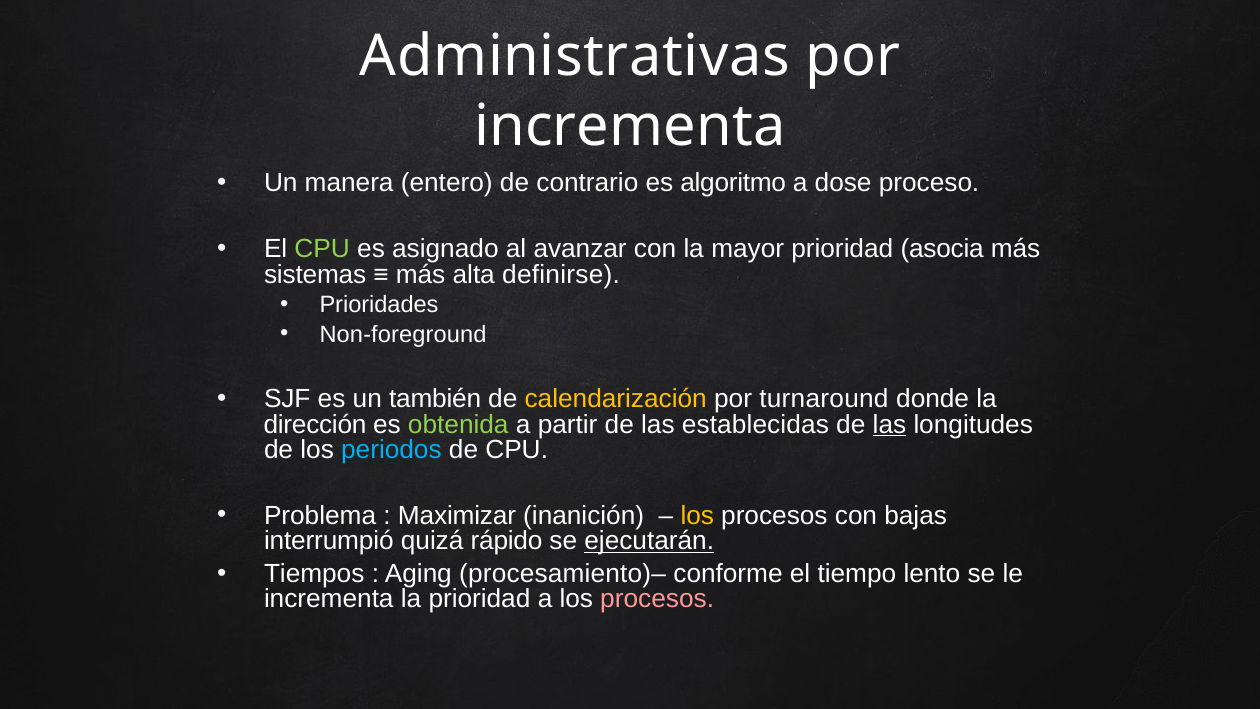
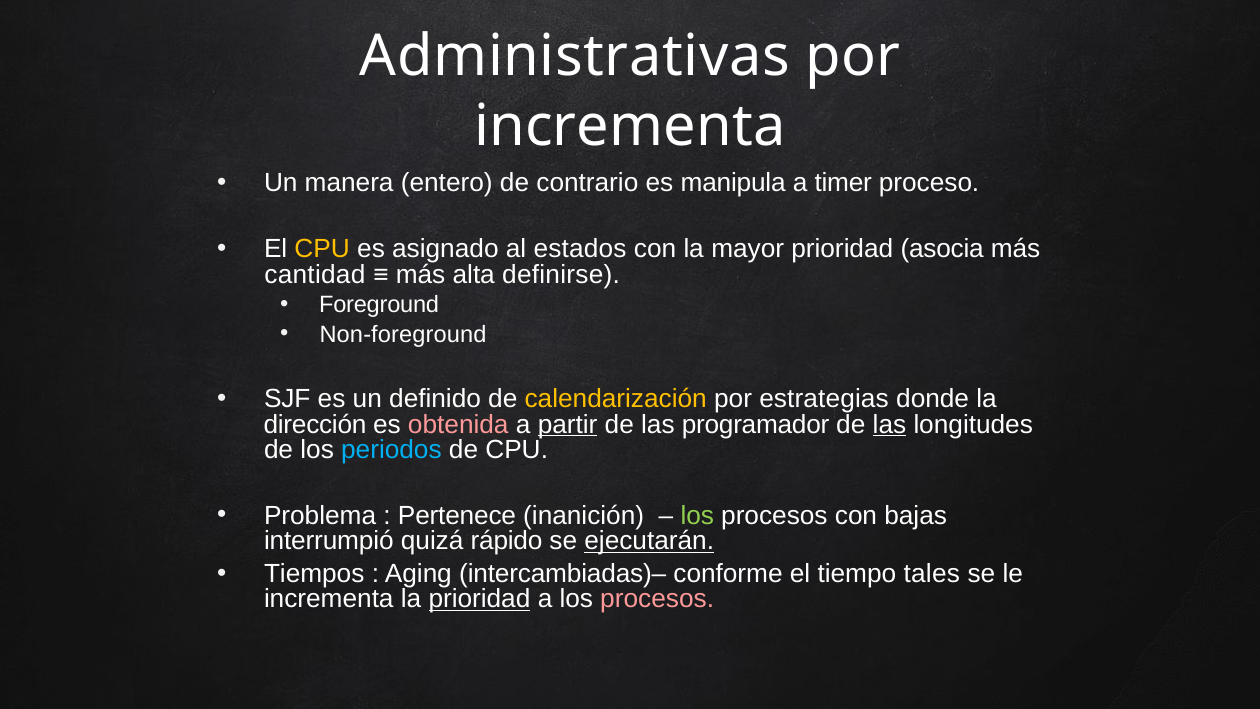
algoritmo: algoritmo -> manipula
dose: dose -> timer
CPU at (322, 249) colour: light green -> yellow
avanzar: avanzar -> estados
sistemas: sistemas -> cantidad
Prioridades: Prioridades -> Foreground
también: también -> definido
turnaround: turnaround -> estrategias
obtenida colour: light green -> pink
partir underline: none -> present
establecidas: establecidas -> programador
Maximizar: Maximizar -> Pertenece
los at (697, 516) colour: yellow -> light green
procesamiento)–: procesamiento)– -> intercambiadas)–
lento: lento -> tales
prioridad at (479, 599) underline: none -> present
